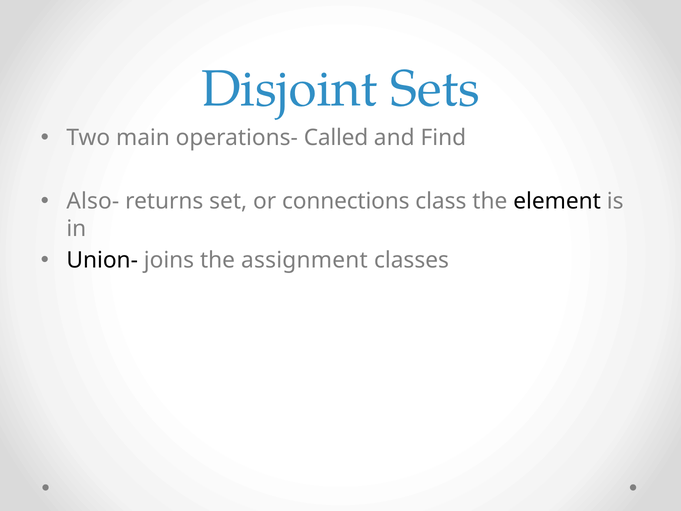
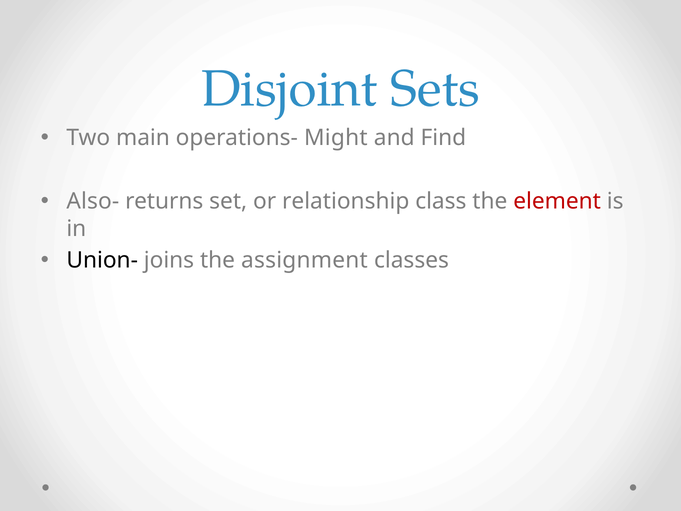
Called: Called -> Might
connections: connections -> relationship
element colour: black -> red
